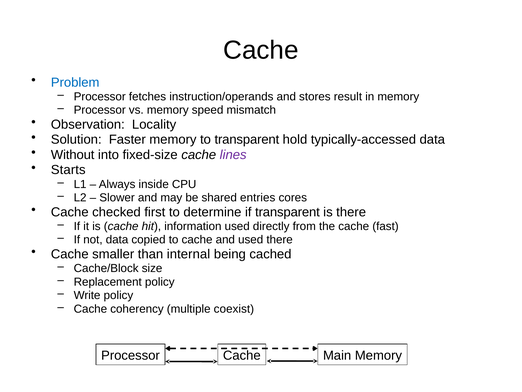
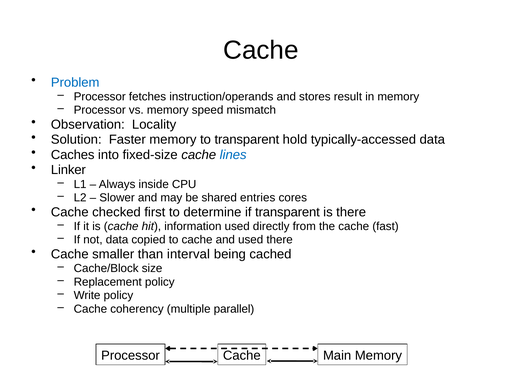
Without: Without -> Caches
lines colour: purple -> blue
Starts: Starts -> Linker
internal: internal -> interval
coexist: coexist -> parallel
